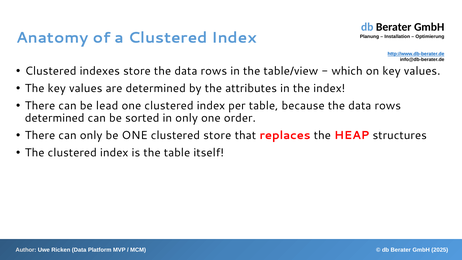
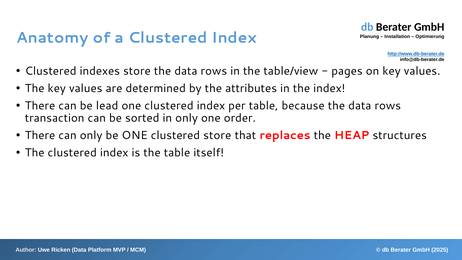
which: which -> pages
determined at (55, 118): determined -> transaction
